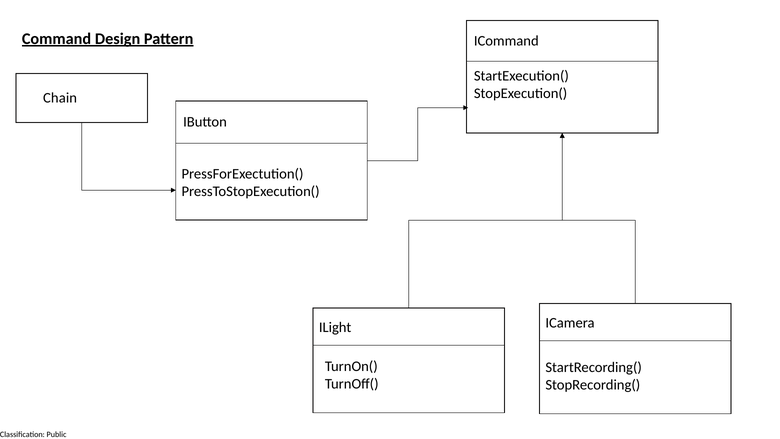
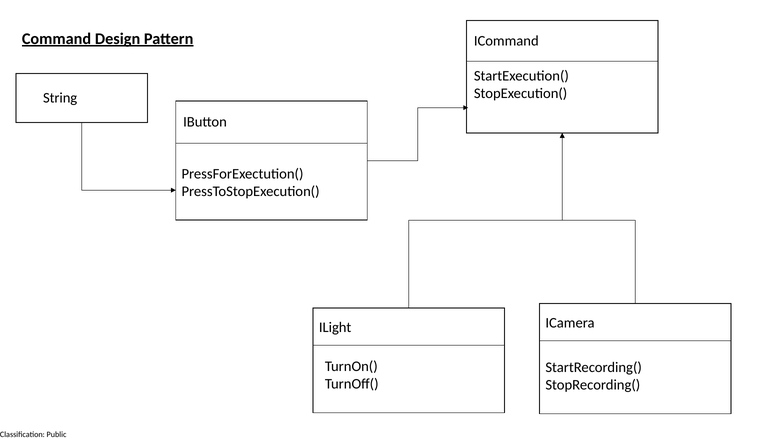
Chain: Chain -> String
